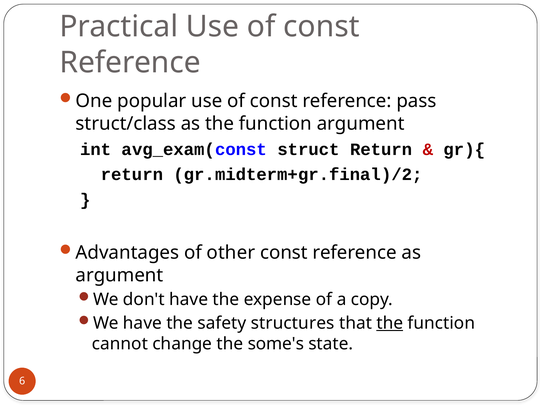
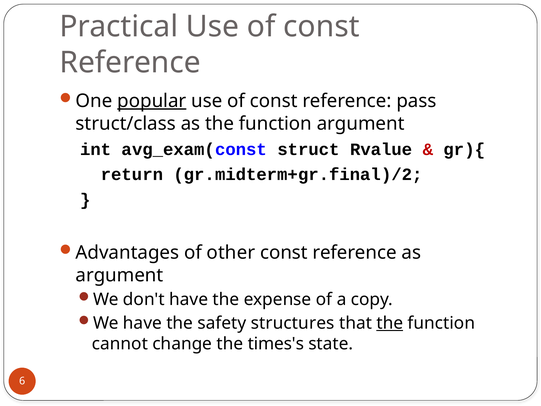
popular underline: none -> present
struct Return: Return -> Rvalue
some's: some's -> times's
